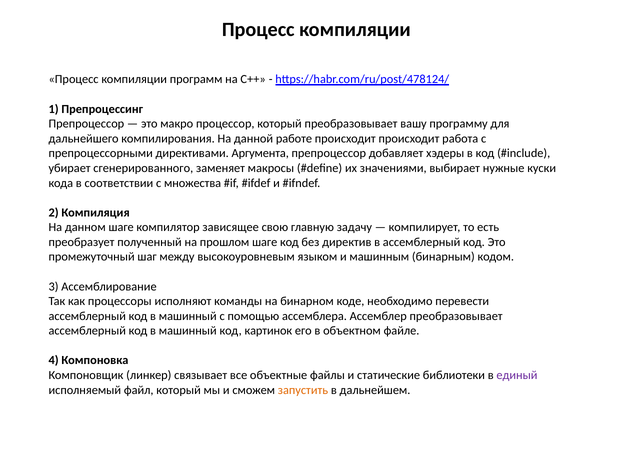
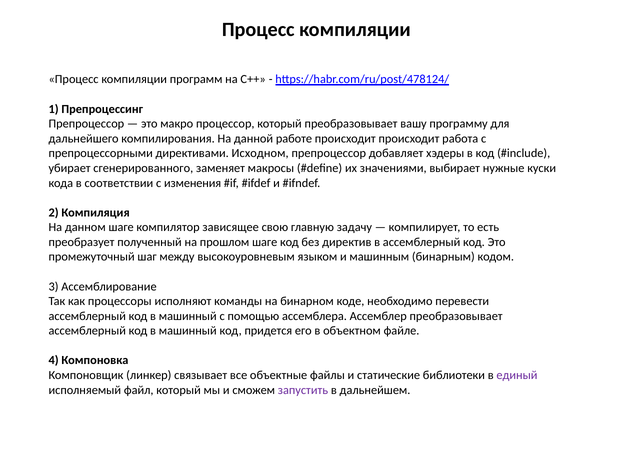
Аргумента: Аргумента -> Исходном
множества: множества -> изменения
картинок: картинок -> придется
запустить colour: orange -> purple
